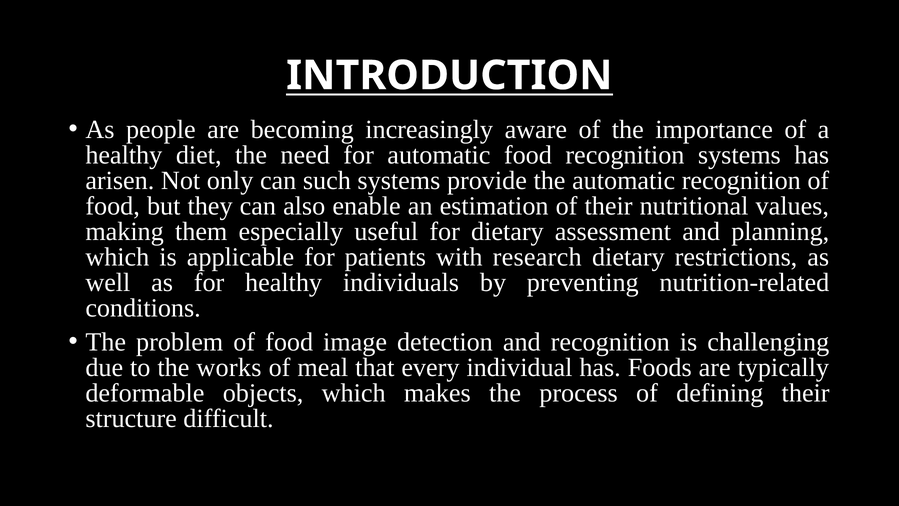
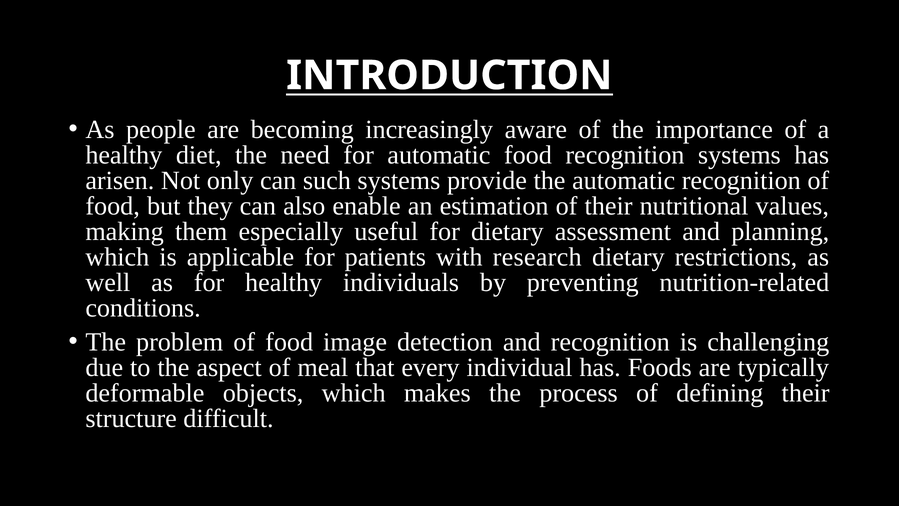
works: works -> aspect
